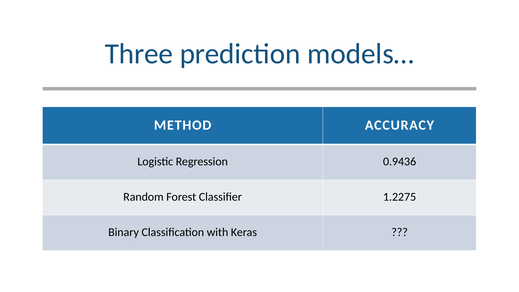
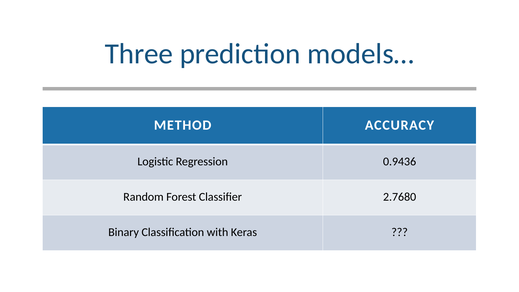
1.2275: 1.2275 -> 2.7680
